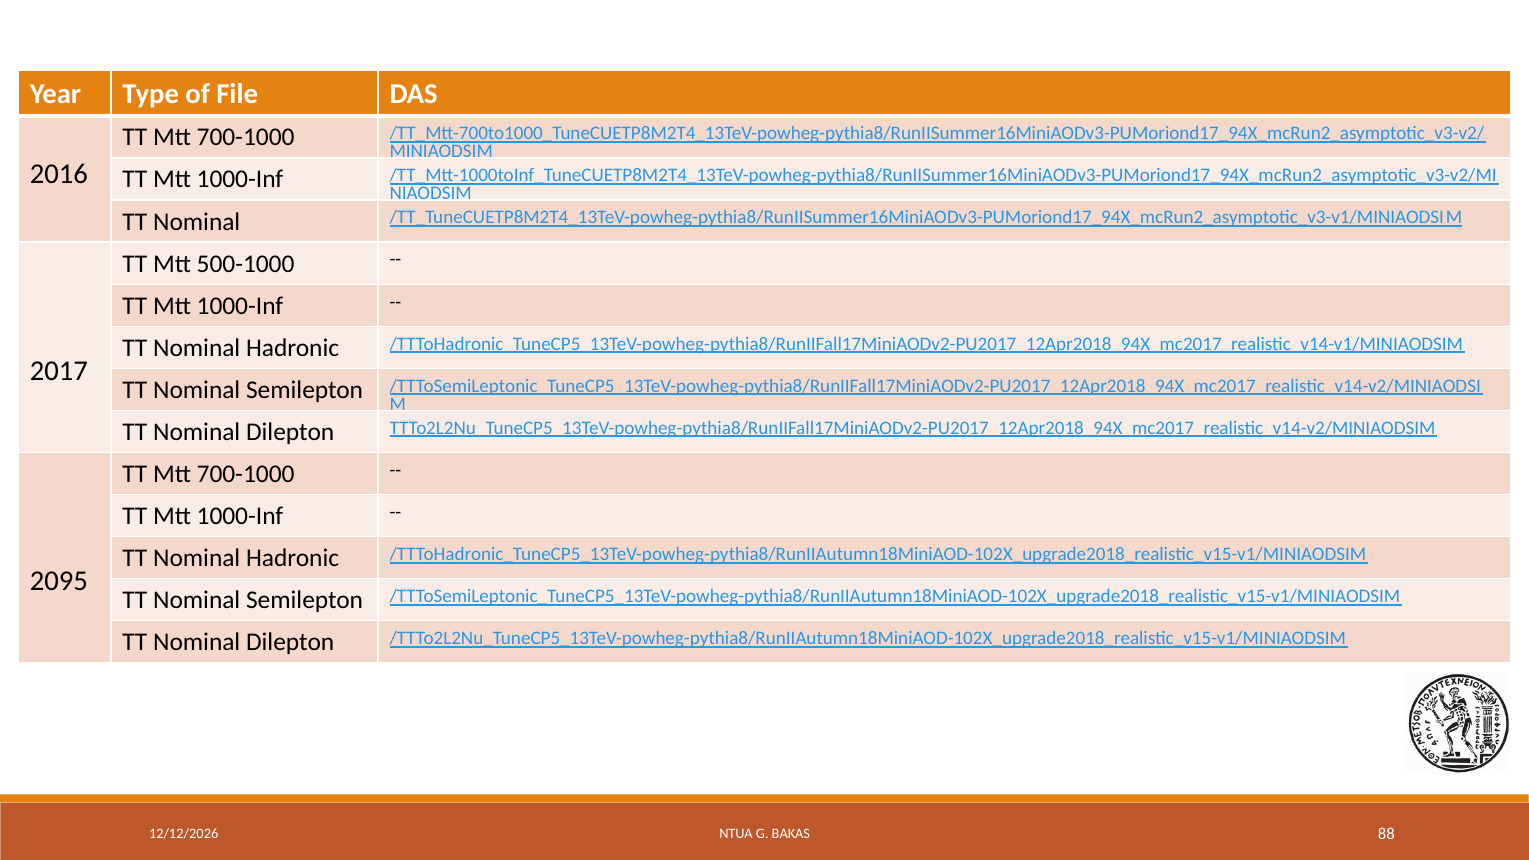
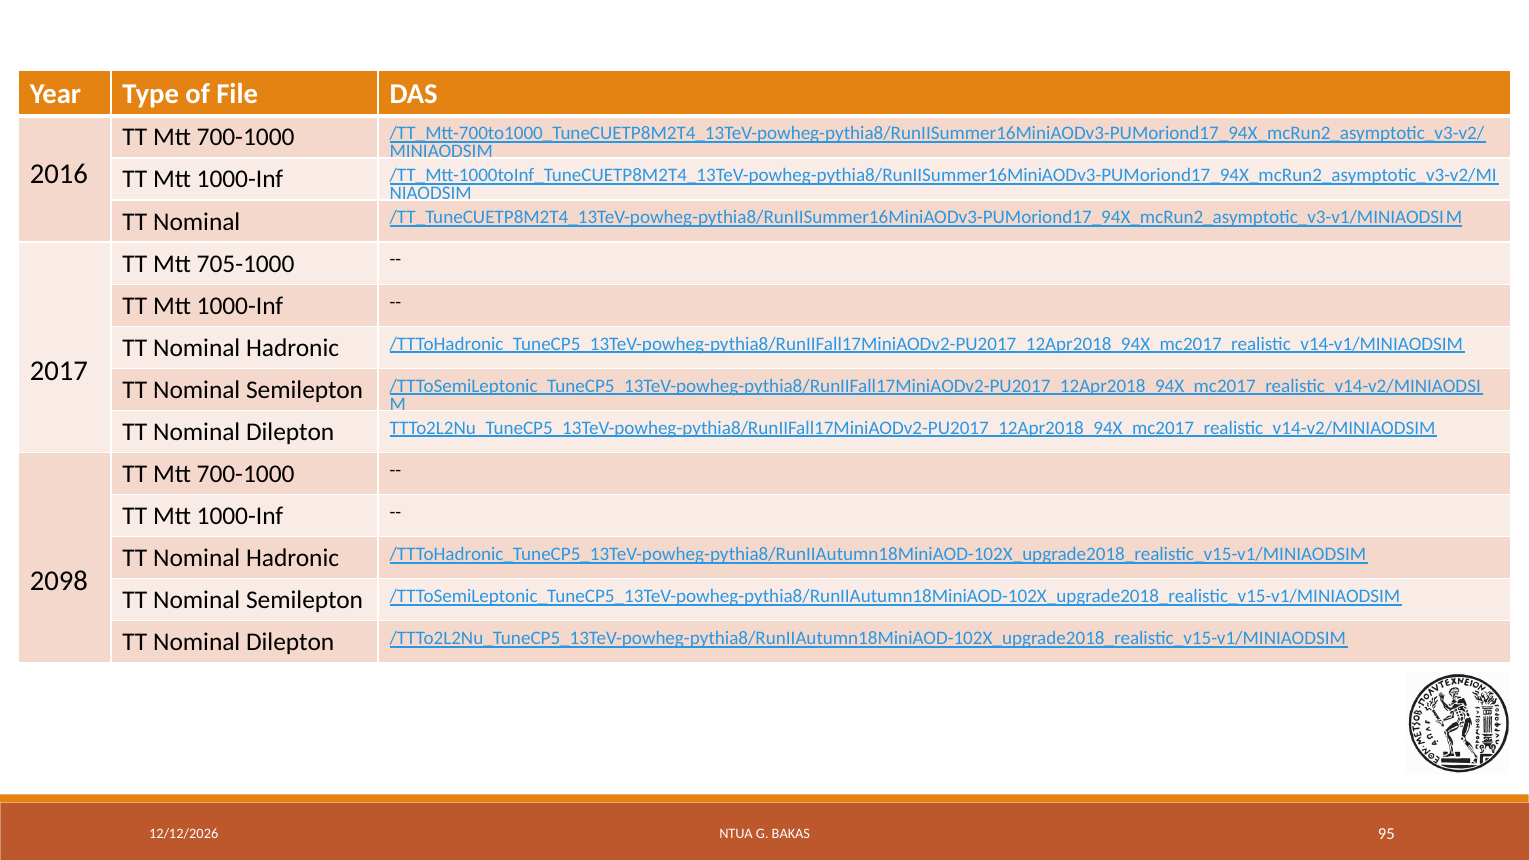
500-1000: 500-1000 -> 705-1000
2095: 2095 -> 2098
88: 88 -> 95
